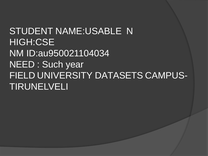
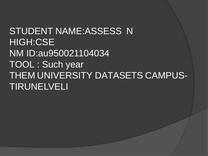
NAME:USABLE: NAME:USABLE -> NAME:ASSESS
NEED: NEED -> TOOL
FIELD: FIELD -> THEM
